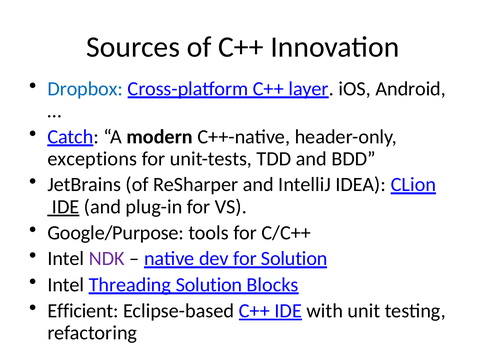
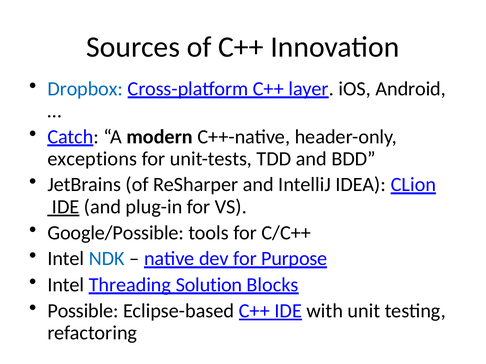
Google/Purpose: Google/Purpose -> Google/Possible
NDK colour: purple -> blue
for Solution: Solution -> Purpose
Efficient: Efficient -> Possible
